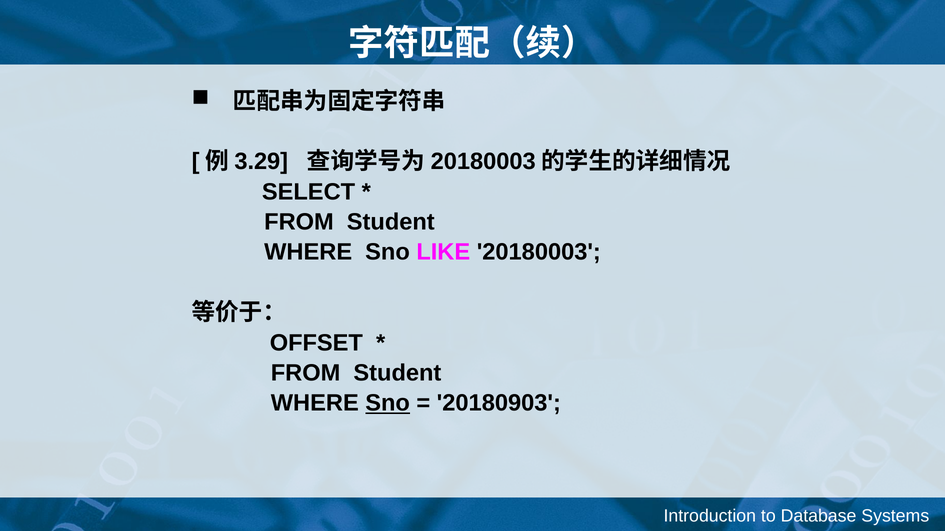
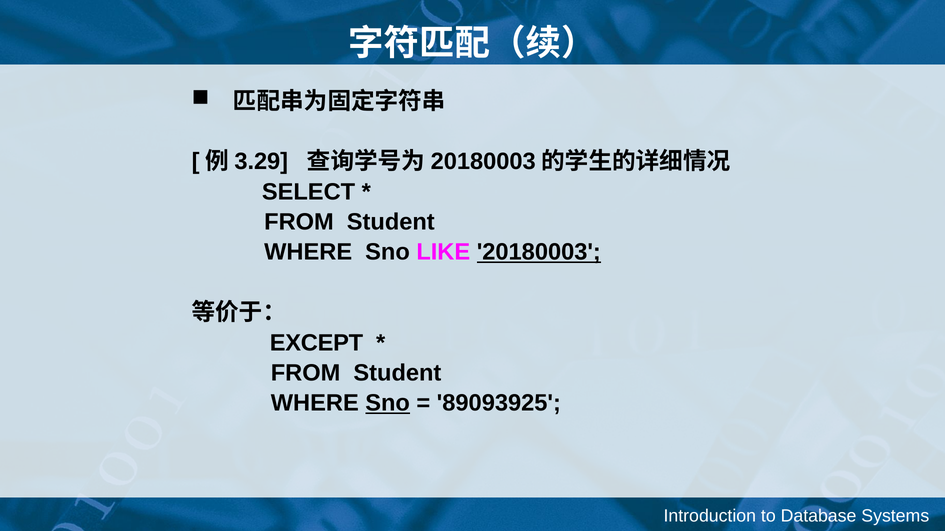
20180003 underline: none -> present
OFFSET: OFFSET -> EXCEPT
20180903: 20180903 -> 89093925
